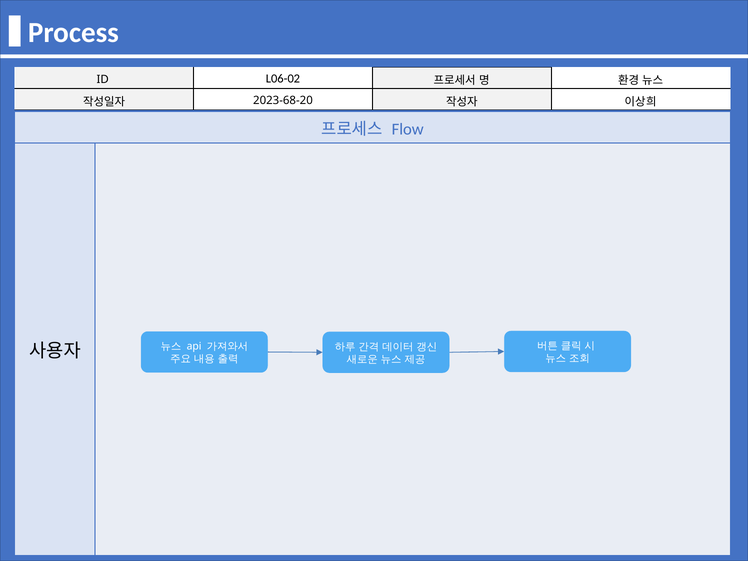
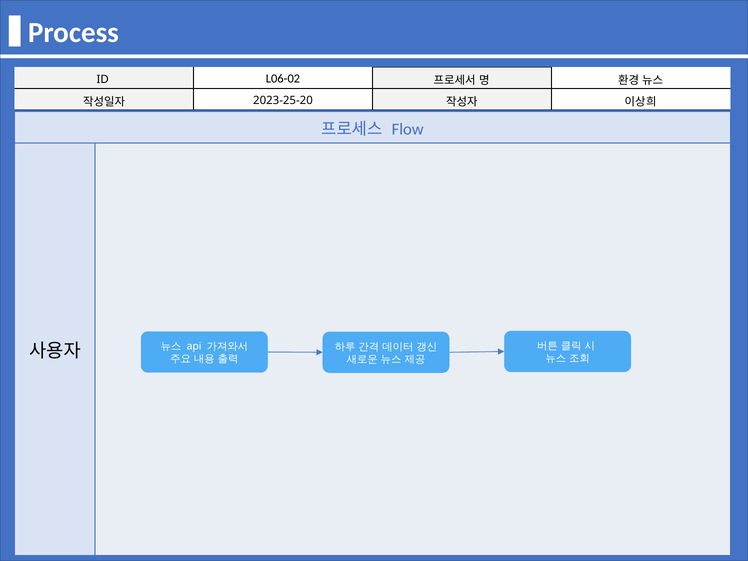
2023-68-20: 2023-68-20 -> 2023-25-20
